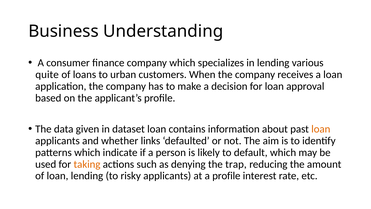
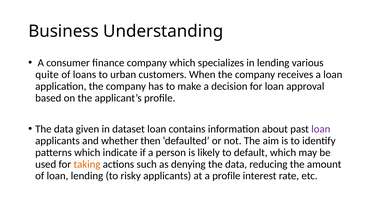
loan at (321, 129) colour: orange -> purple
links: links -> then
denying the trap: trap -> data
